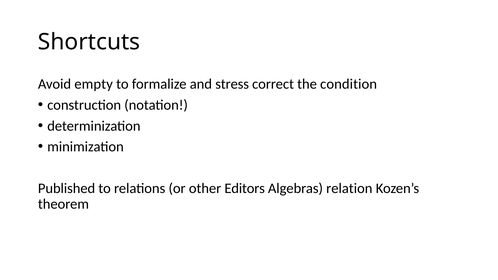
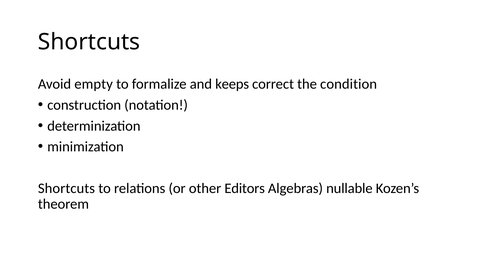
stress: stress -> keeps
Published at (67, 189): Published -> Shortcuts
relation: relation -> nullable
